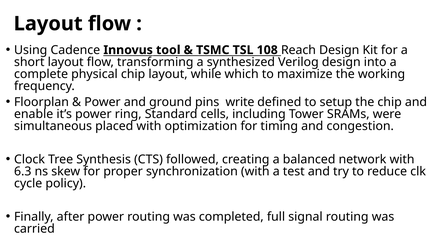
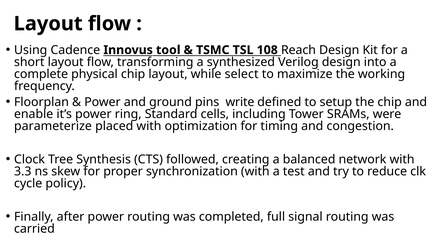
which: which -> select
simultaneous: simultaneous -> parameterize
6.3: 6.3 -> 3.3
